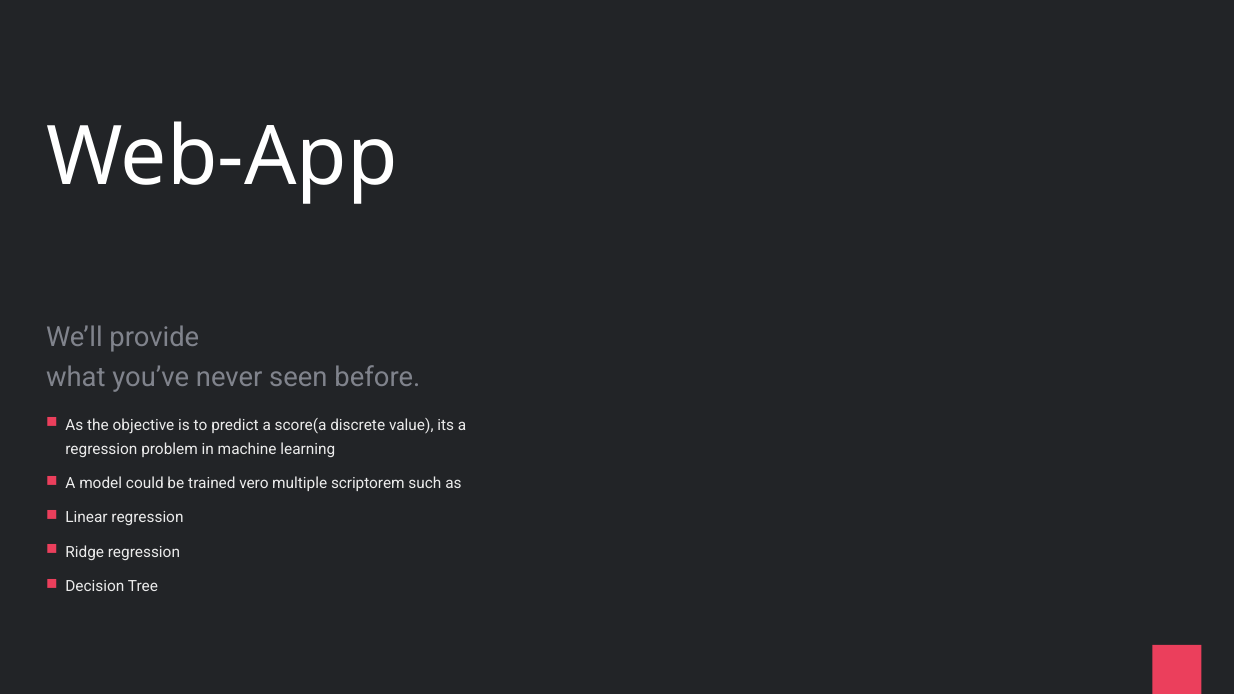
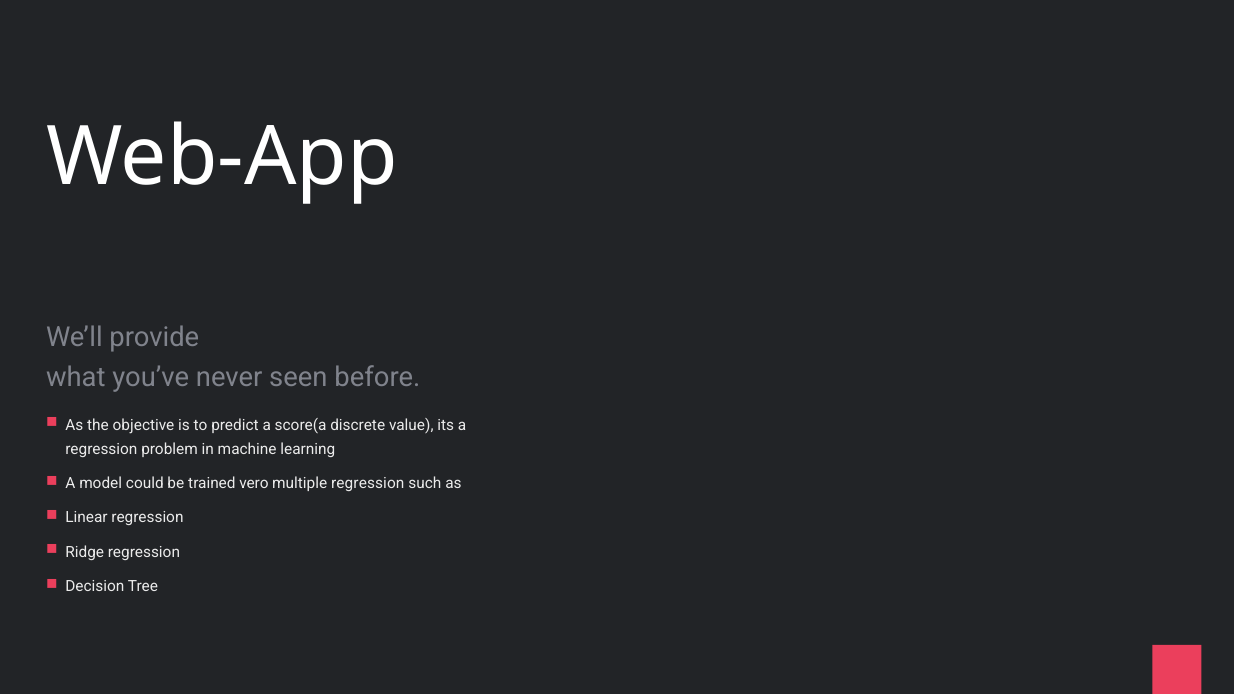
multiple scriptorem: scriptorem -> regression
